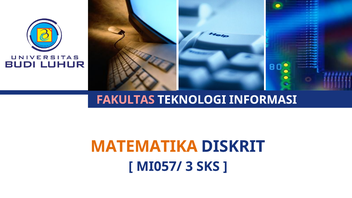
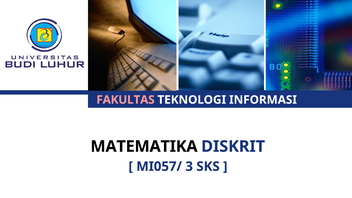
MATEMATIKA colour: orange -> black
